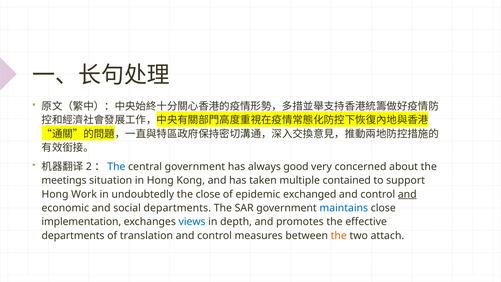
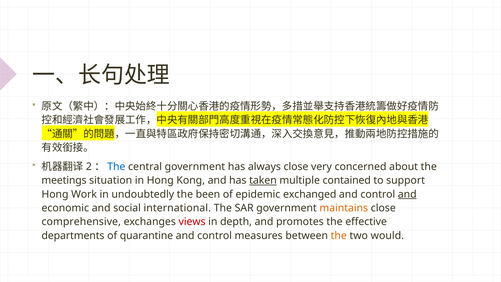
always good: good -> close
taken underline: none -> present
the close: close -> been
social departments: departments -> international
maintains colour: blue -> orange
implementation: implementation -> comprehensive
views colour: blue -> red
translation: translation -> quarantine
attach: attach -> would
